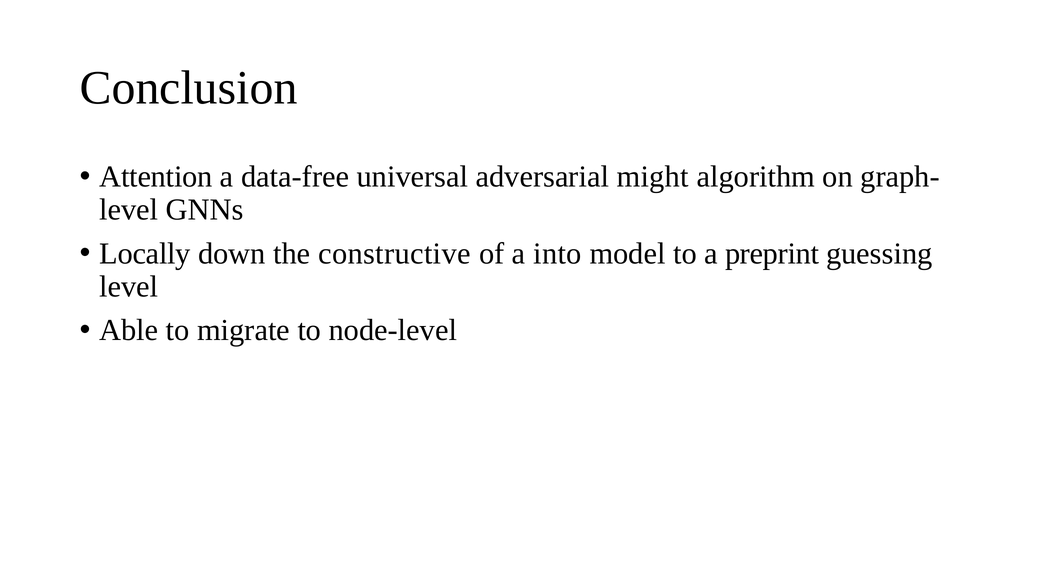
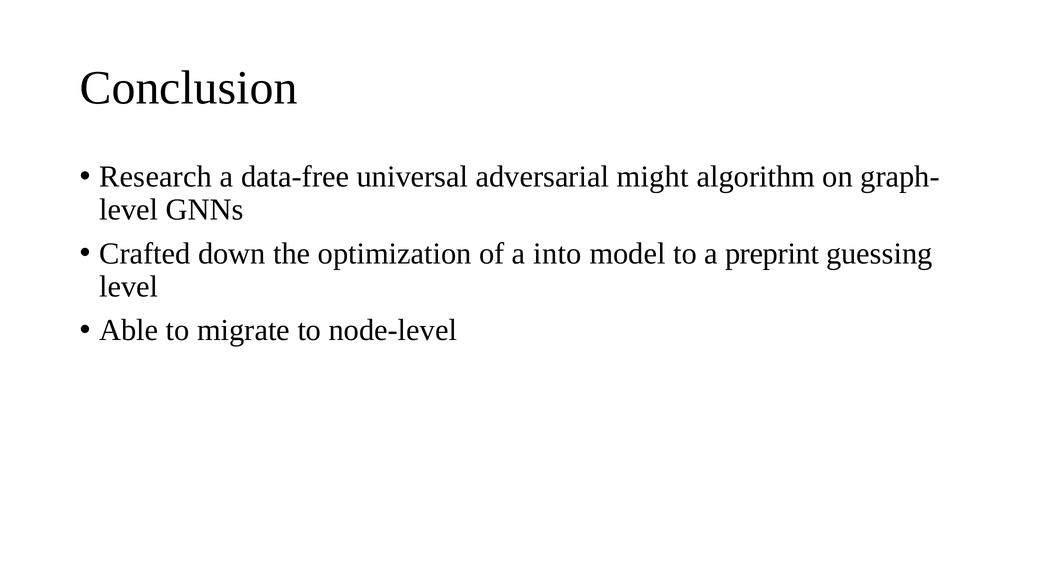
Attention: Attention -> Research
Locally: Locally -> Crafted
constructive: constructive -> optimization
